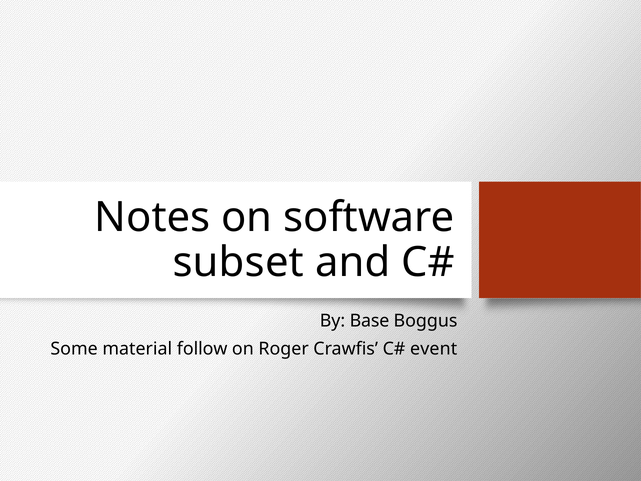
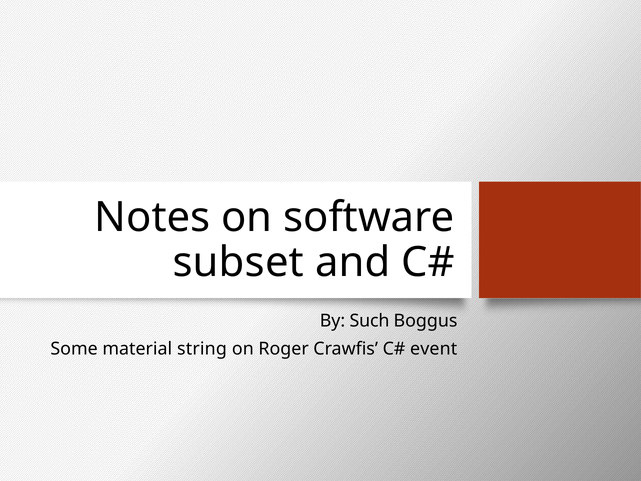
Base: Base -> Such
follow: follow -> string
